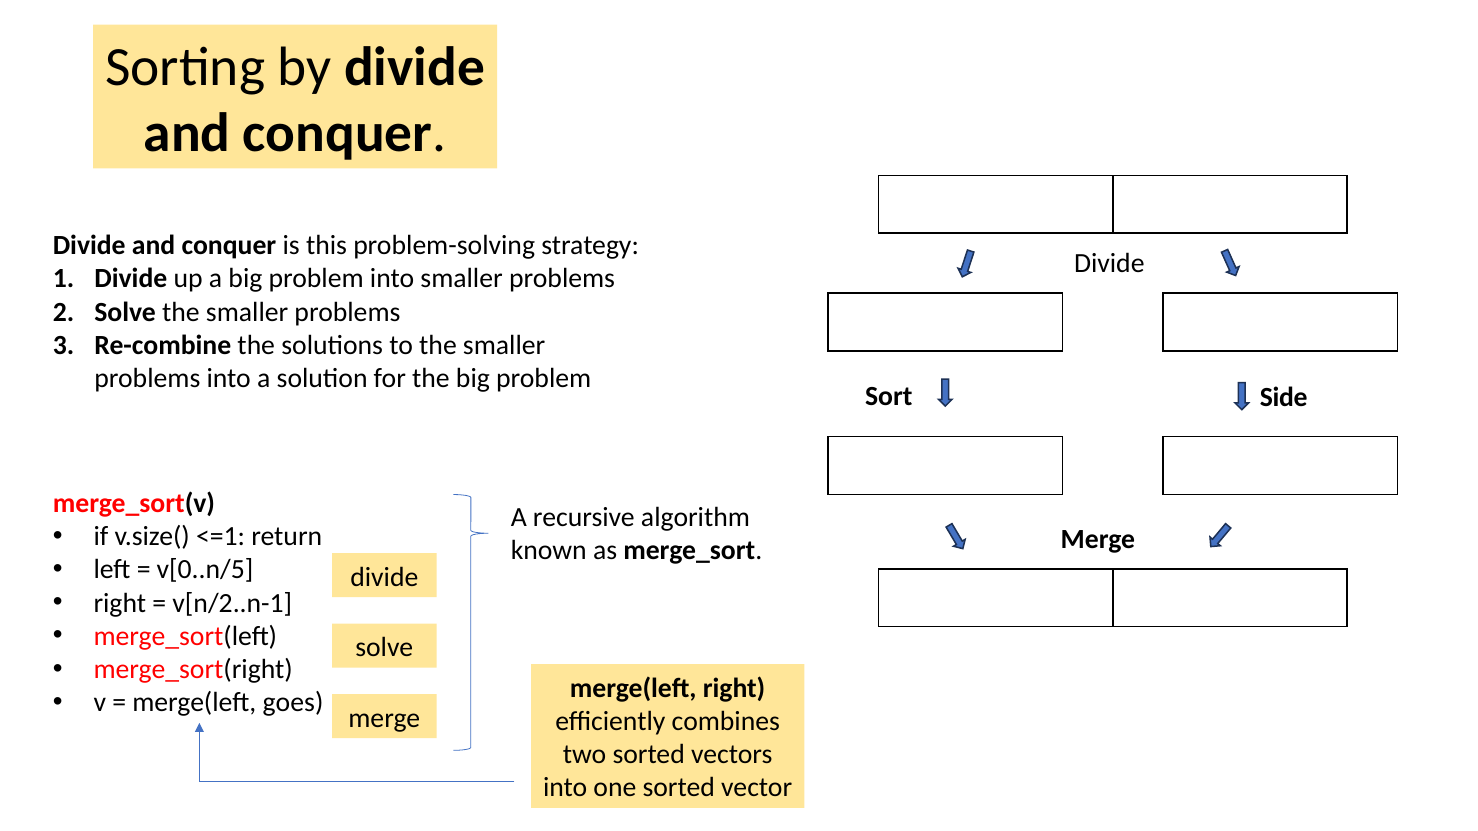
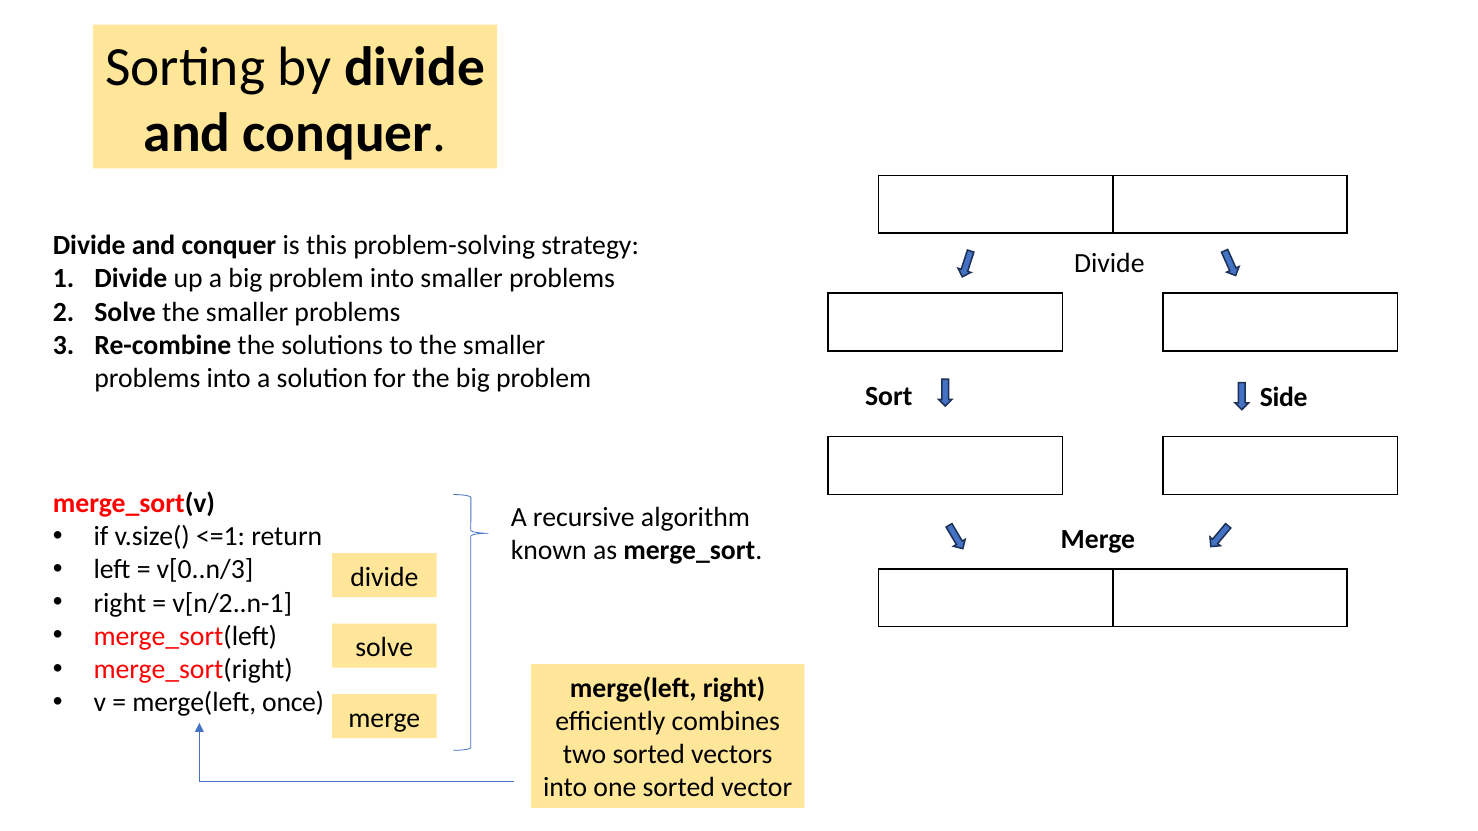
v[0..n/5: v[0..n/5 -> v[0..n/3
goes: goes -> once
